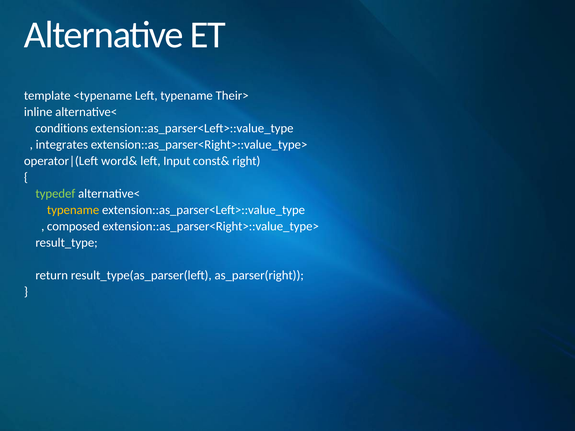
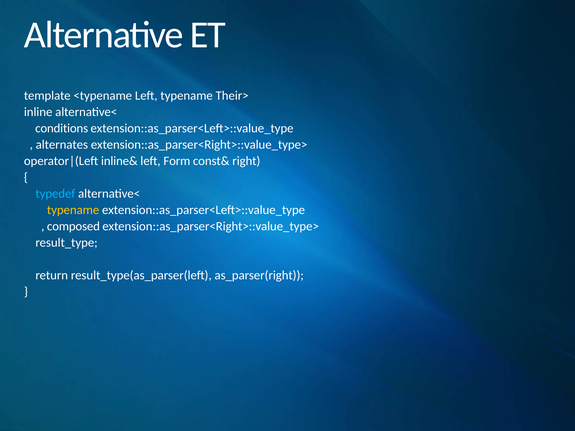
integrates: integrates -> alternates
word&: word& -> inline&
Input: Input -> Form
typedef colour: light green -> light blue
